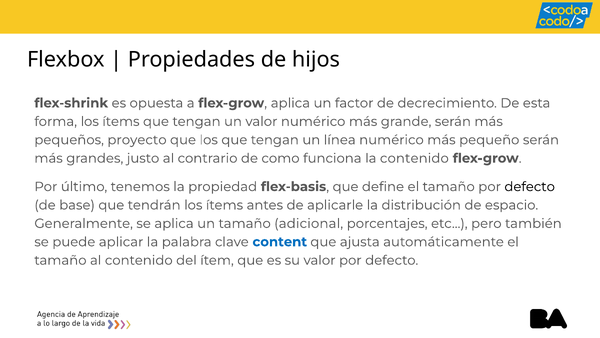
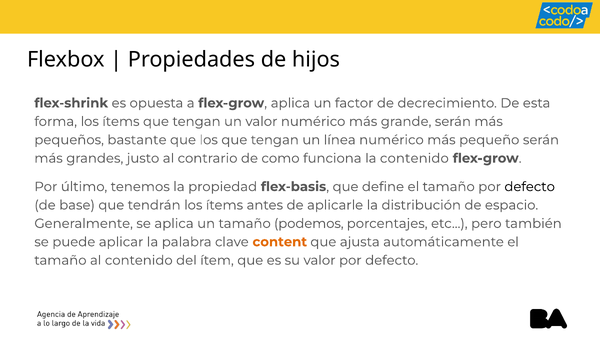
proyecto: proyecto -> bastante
adicional: adicional -> podemos
content colour: blue -> orange
